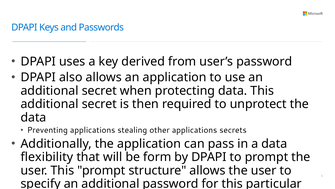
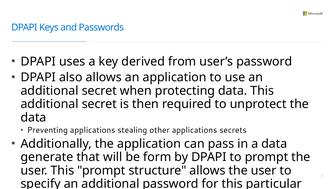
flexibility: flexibility -> generate
